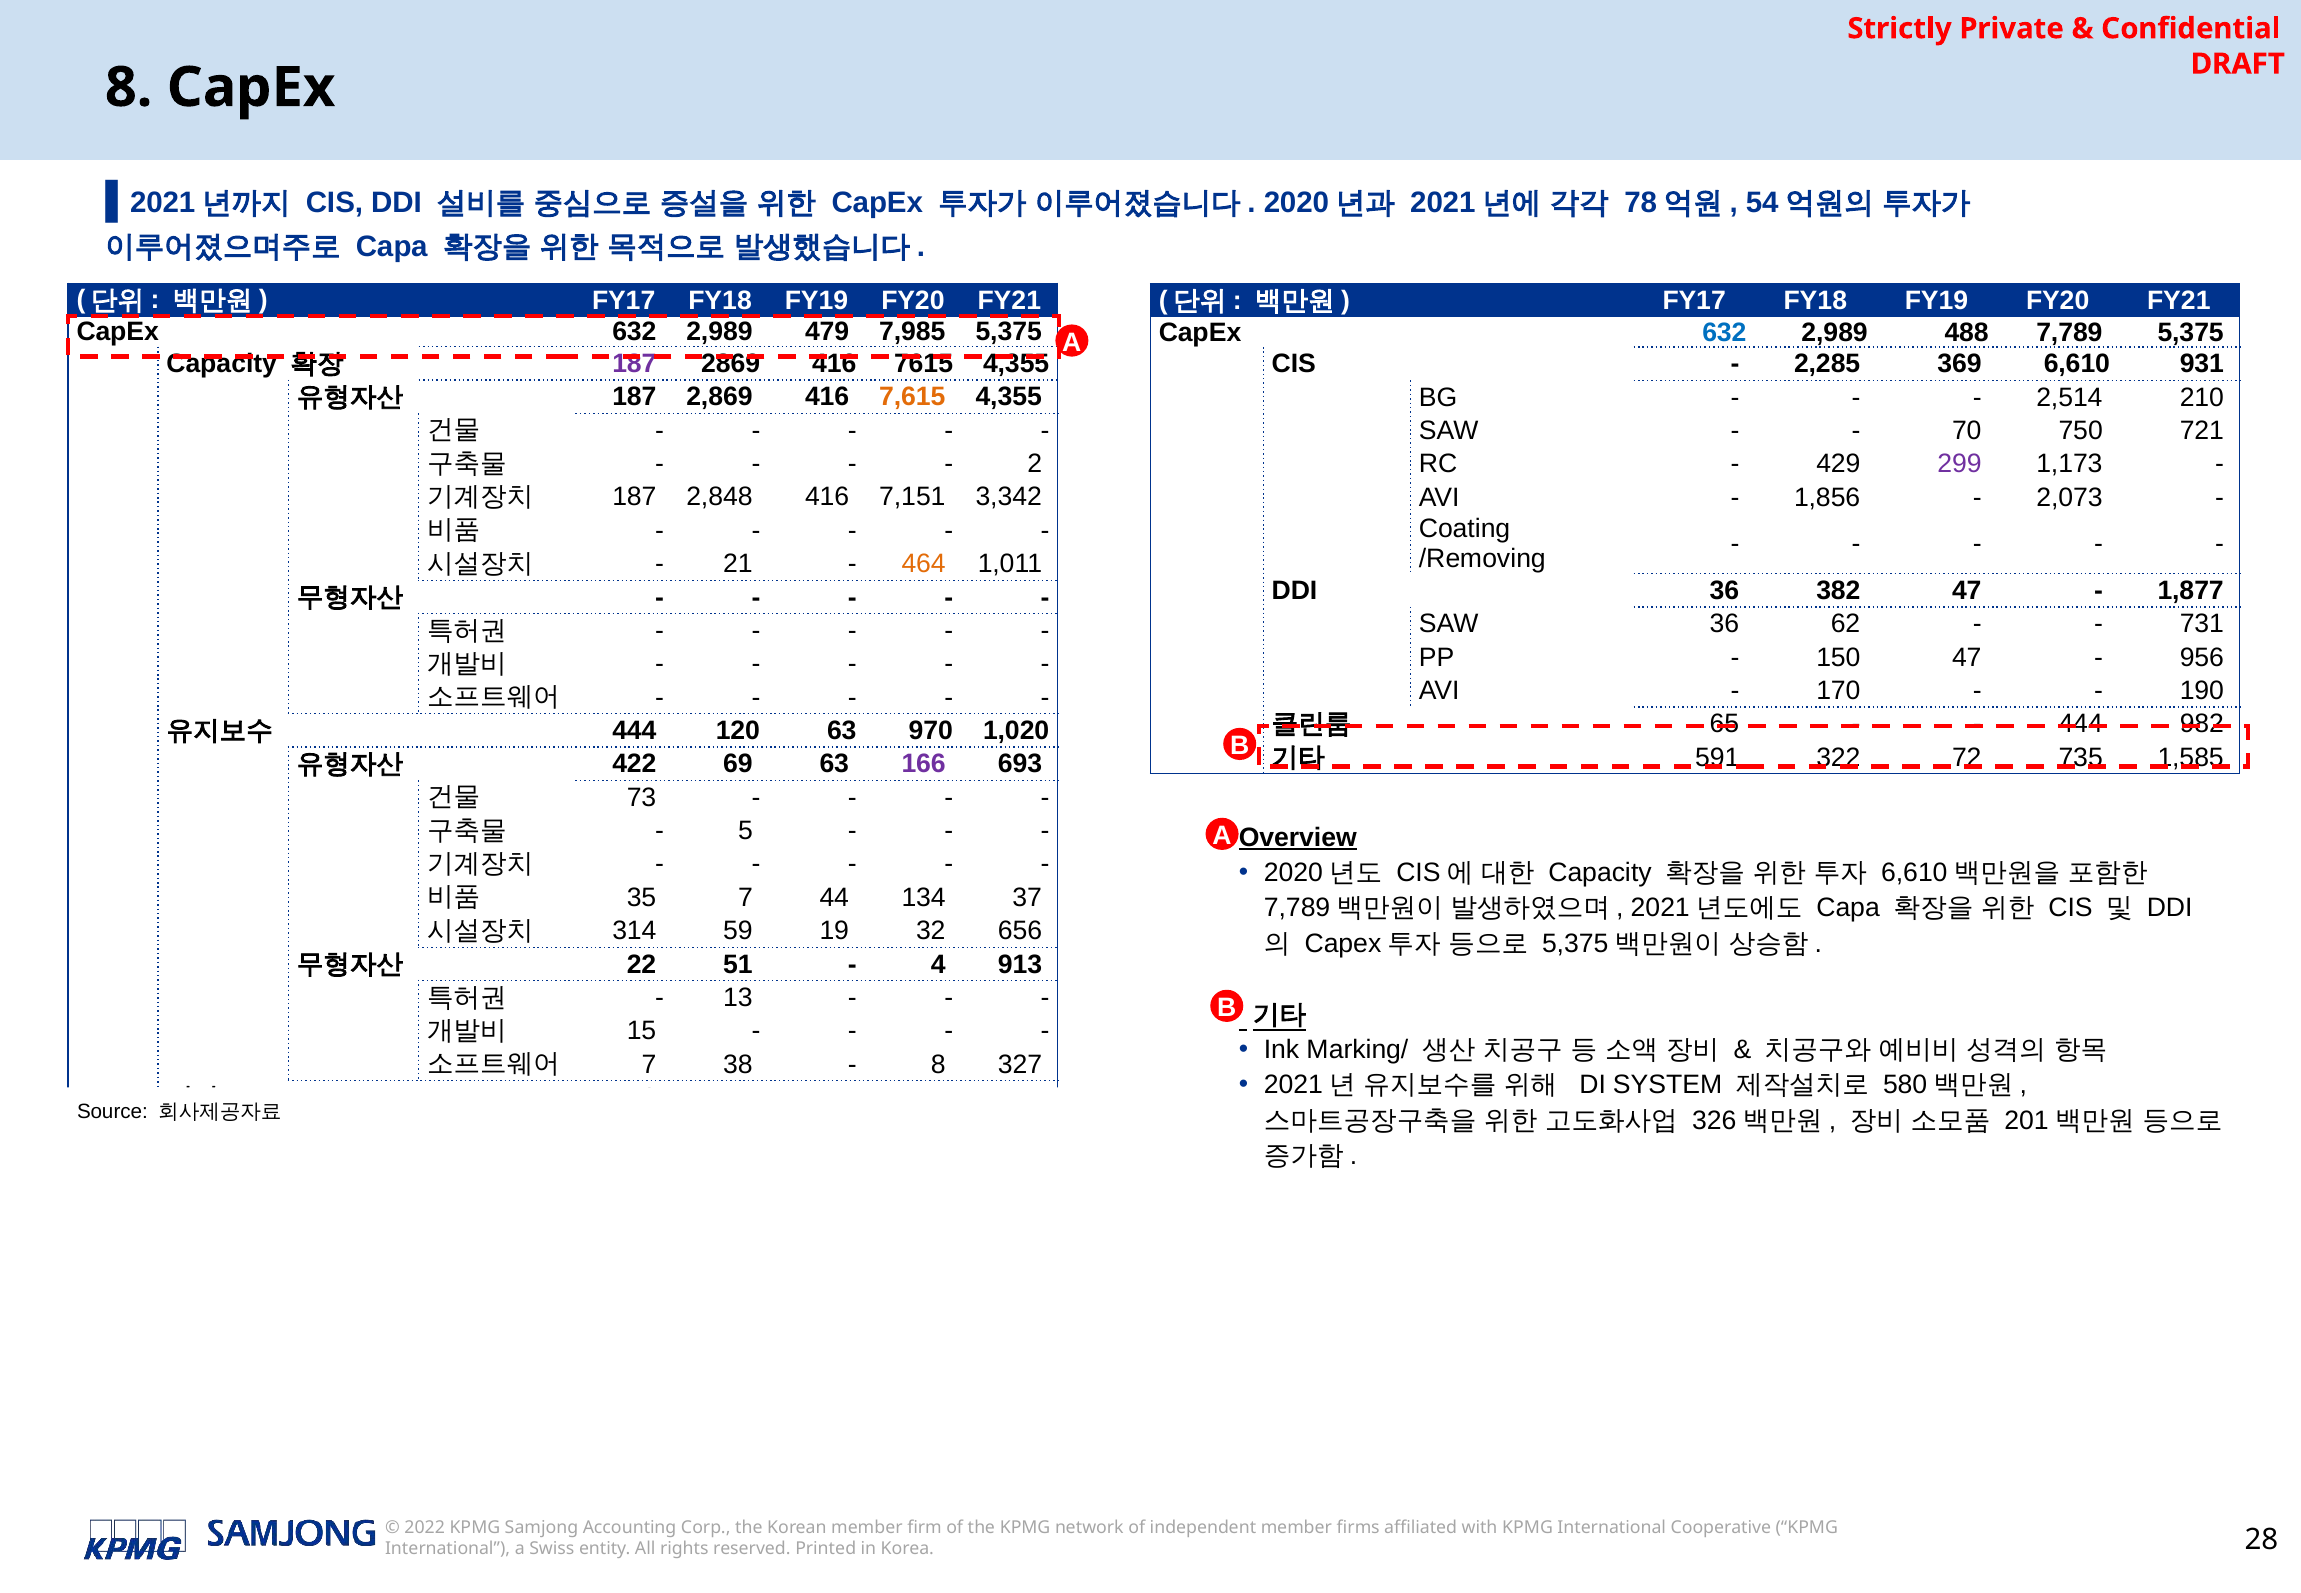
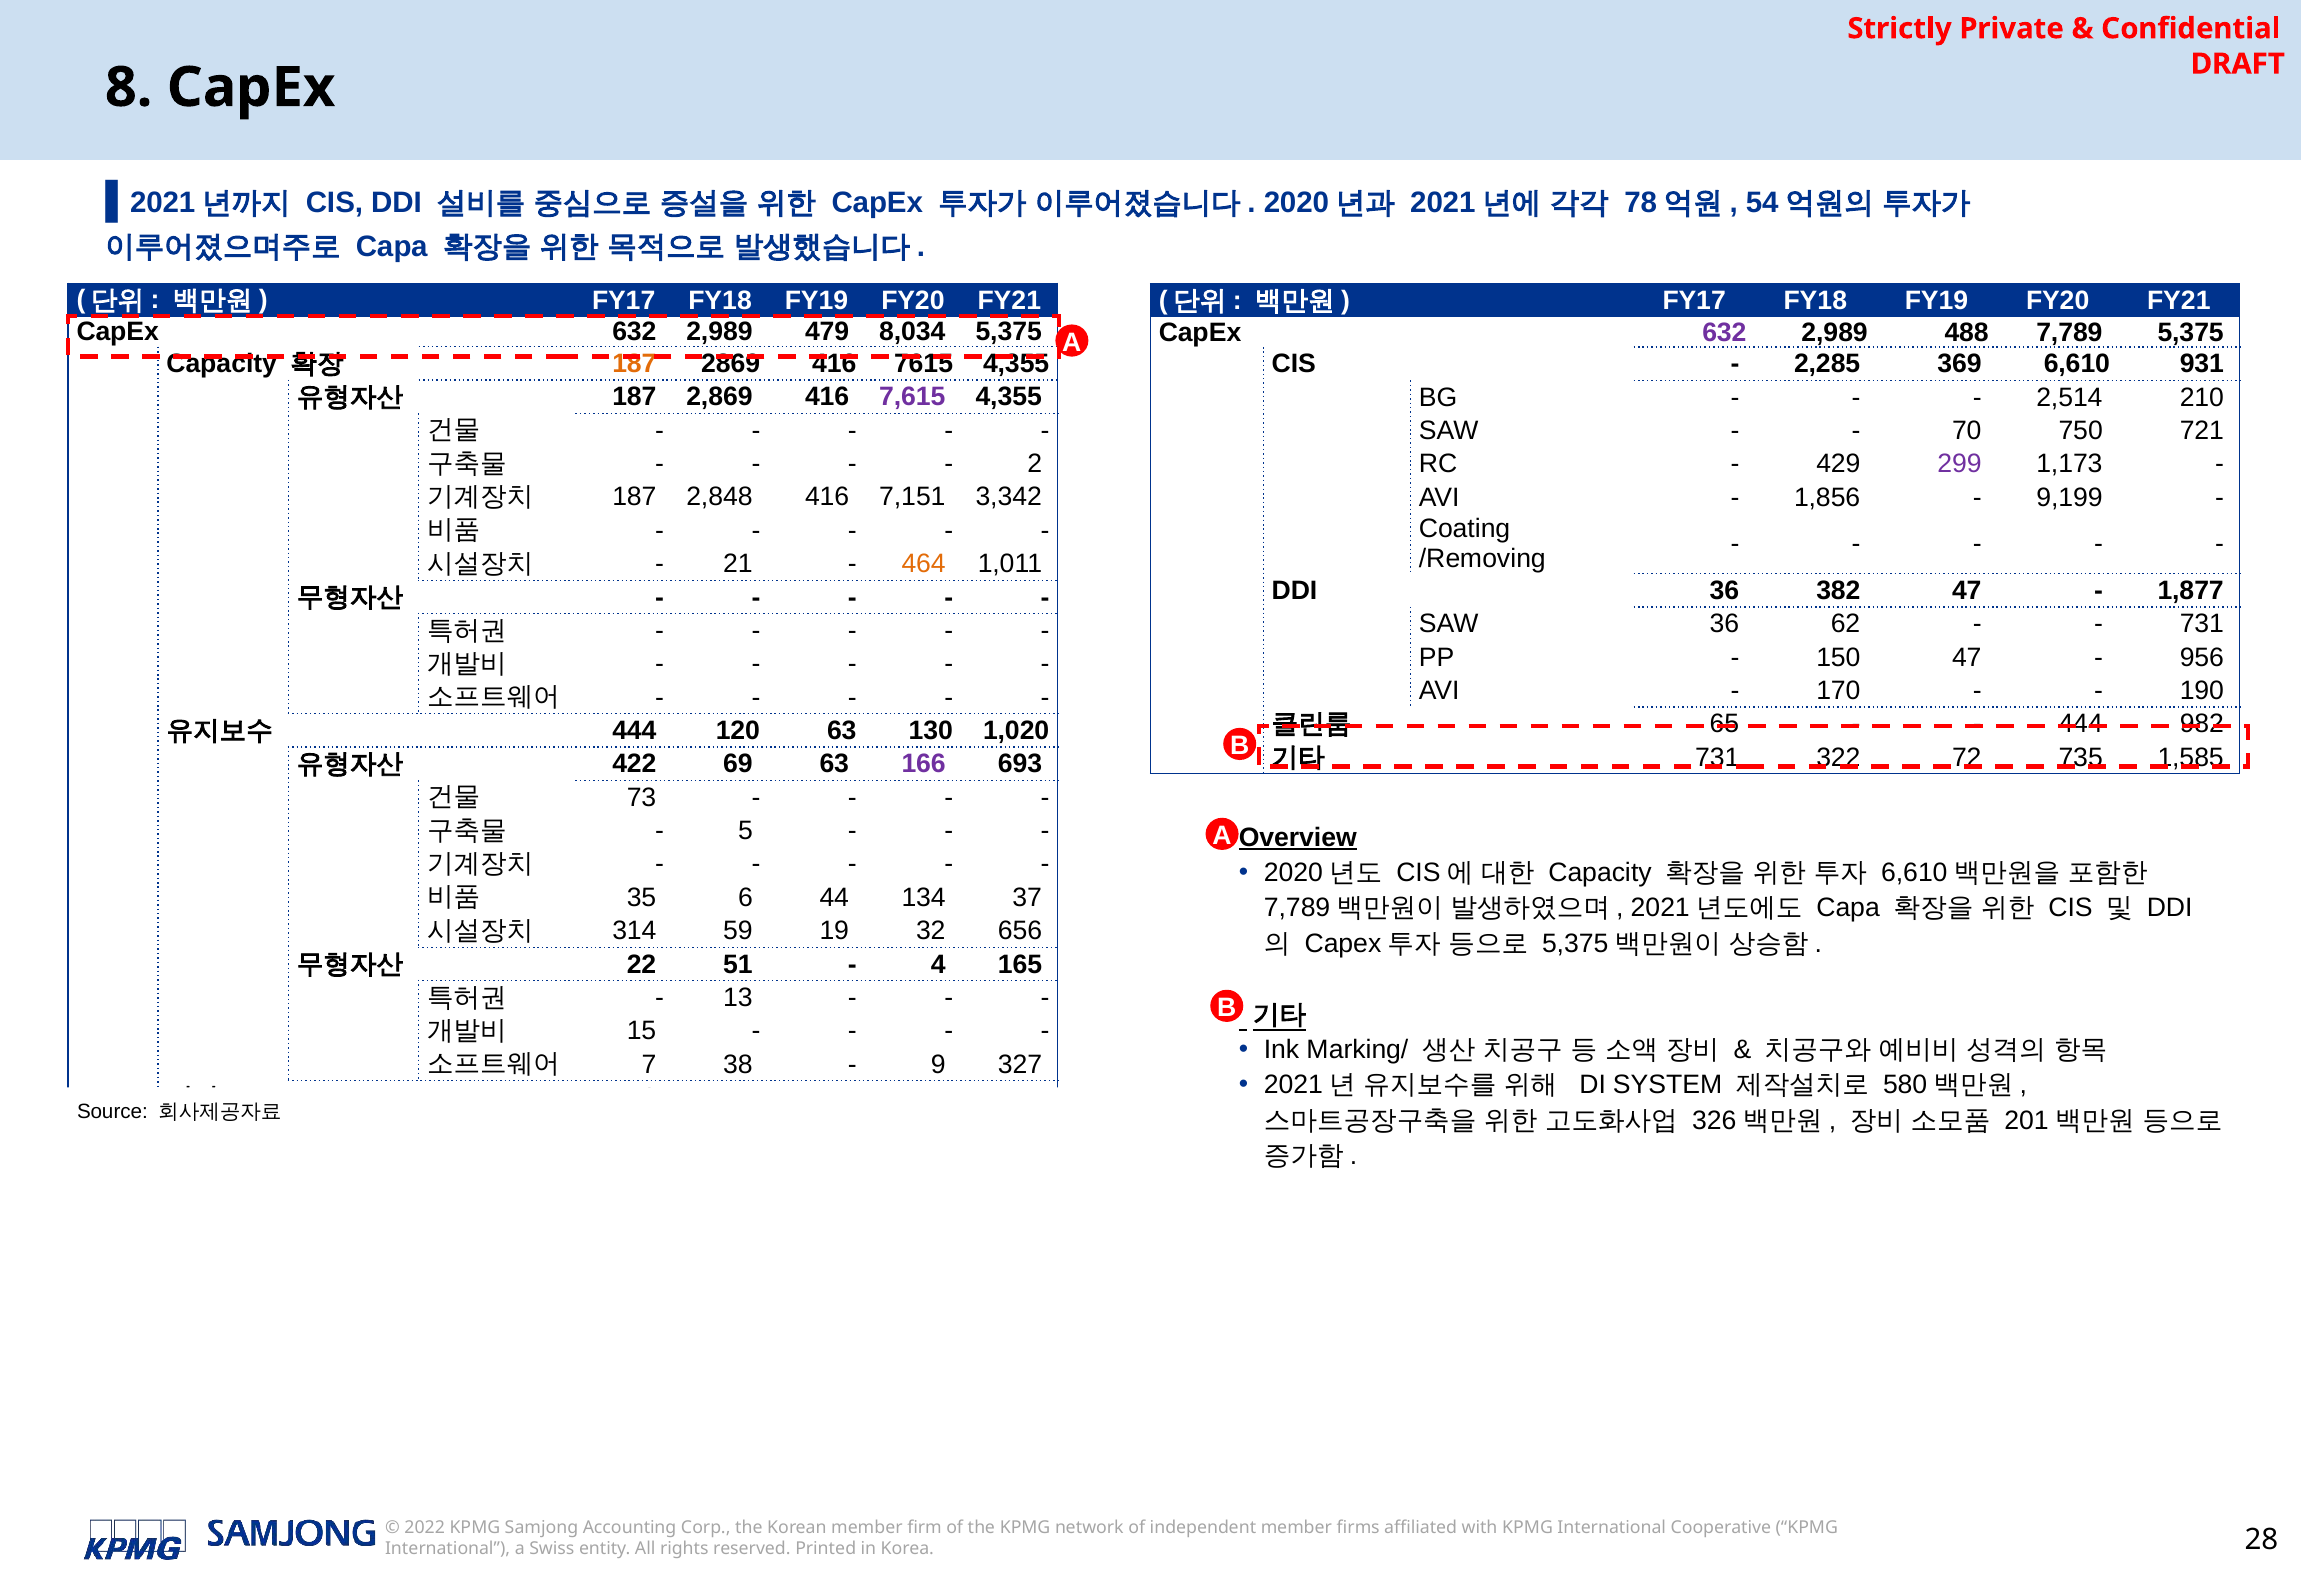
7,985: 7,985 -> 8,034
632 at (1724, 332) colour: blue -> purple
187 at (634, 364) colour: purple -> orange
7,615 colour: orange -> purple
2,073: 2,073 -> 9,199
970: 970 -> 130
591 at (1717, 757): 591 -> 731
35 7: 7 -> 6
913: 913 -> 165
8 at (938, 1064): 8 -> 9
